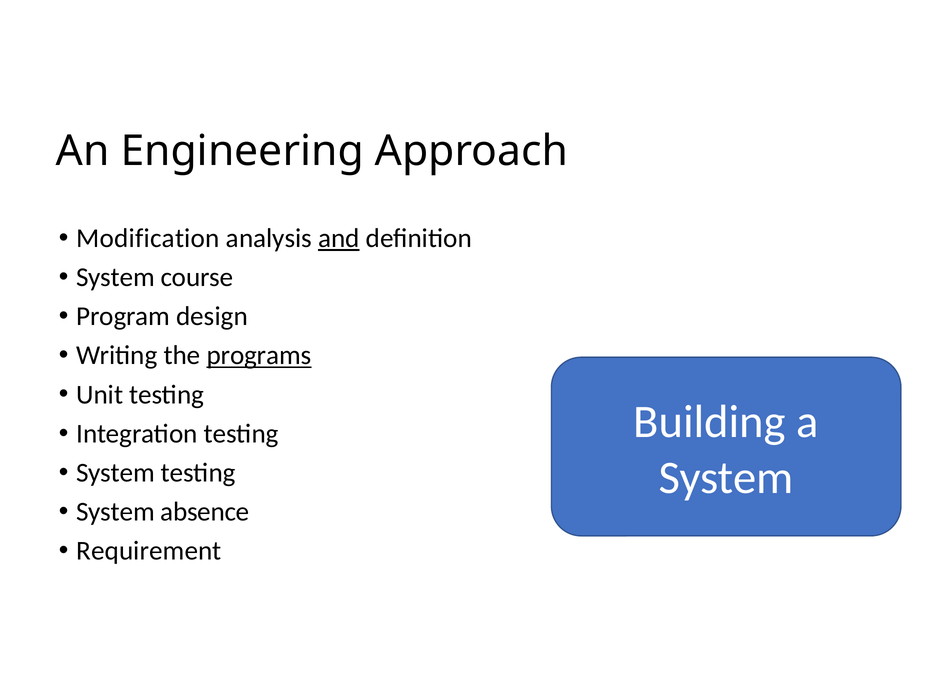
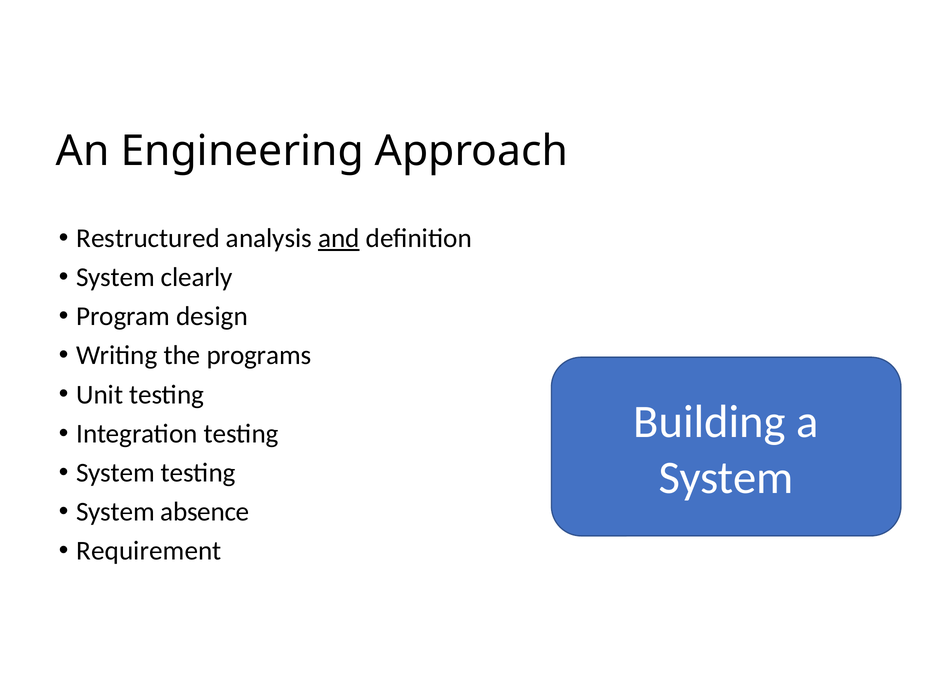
Modification: Modification -> Restructured
course: course -> clearly
programs underline: present -> none
